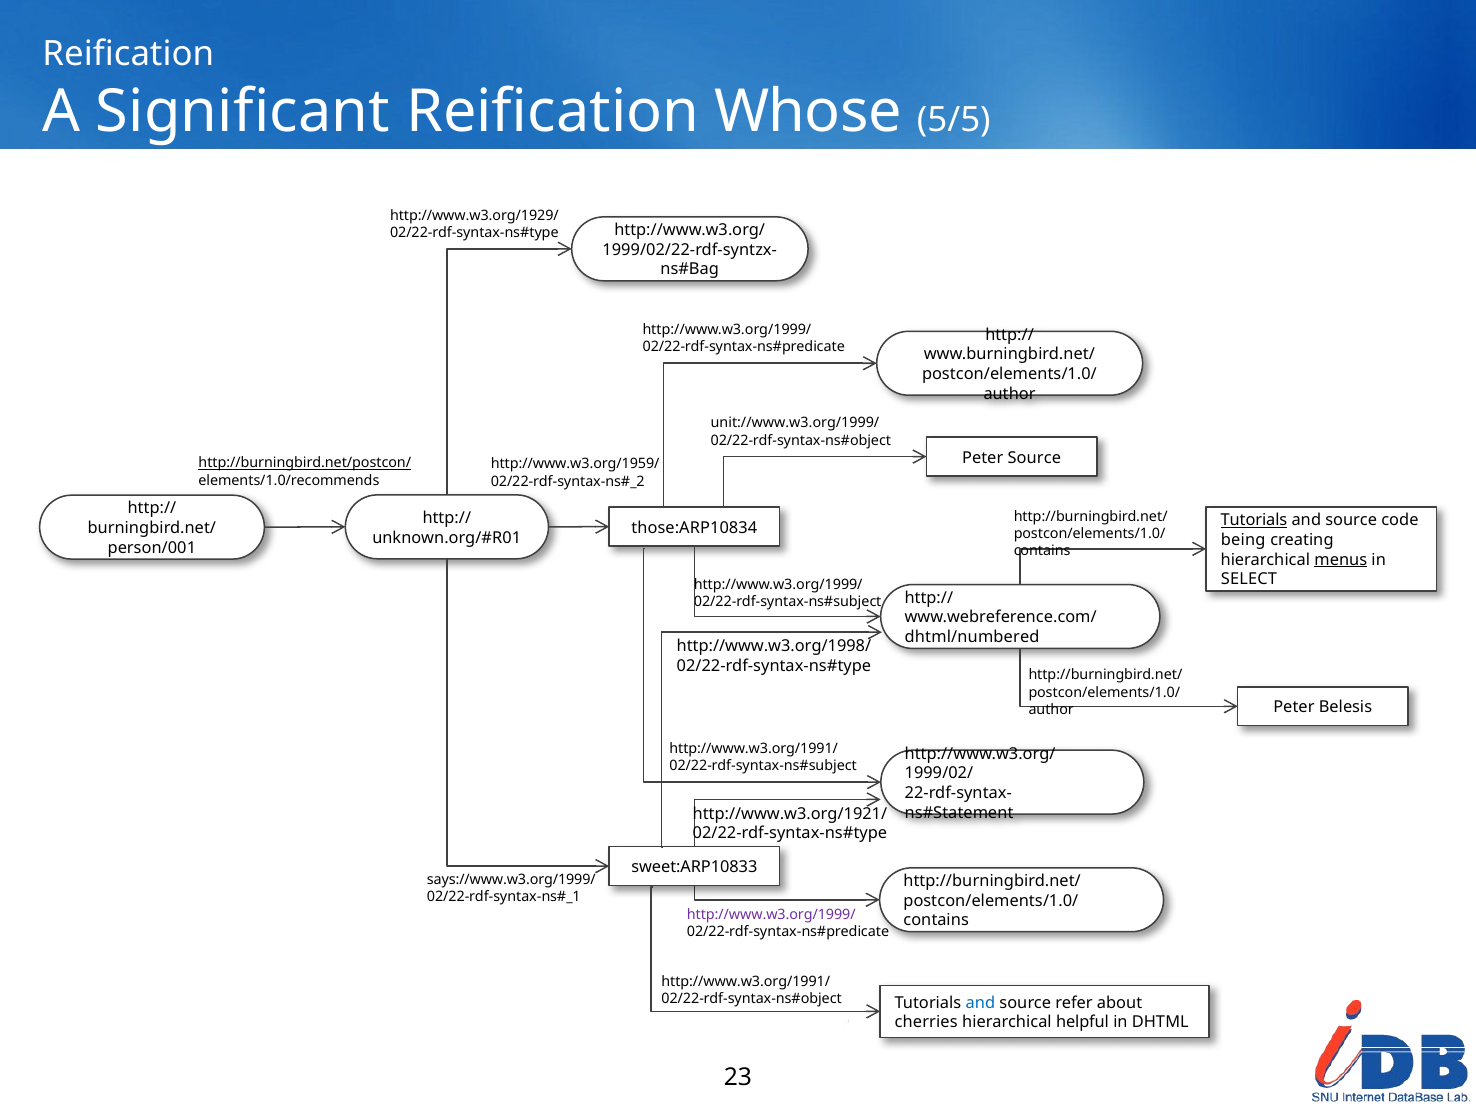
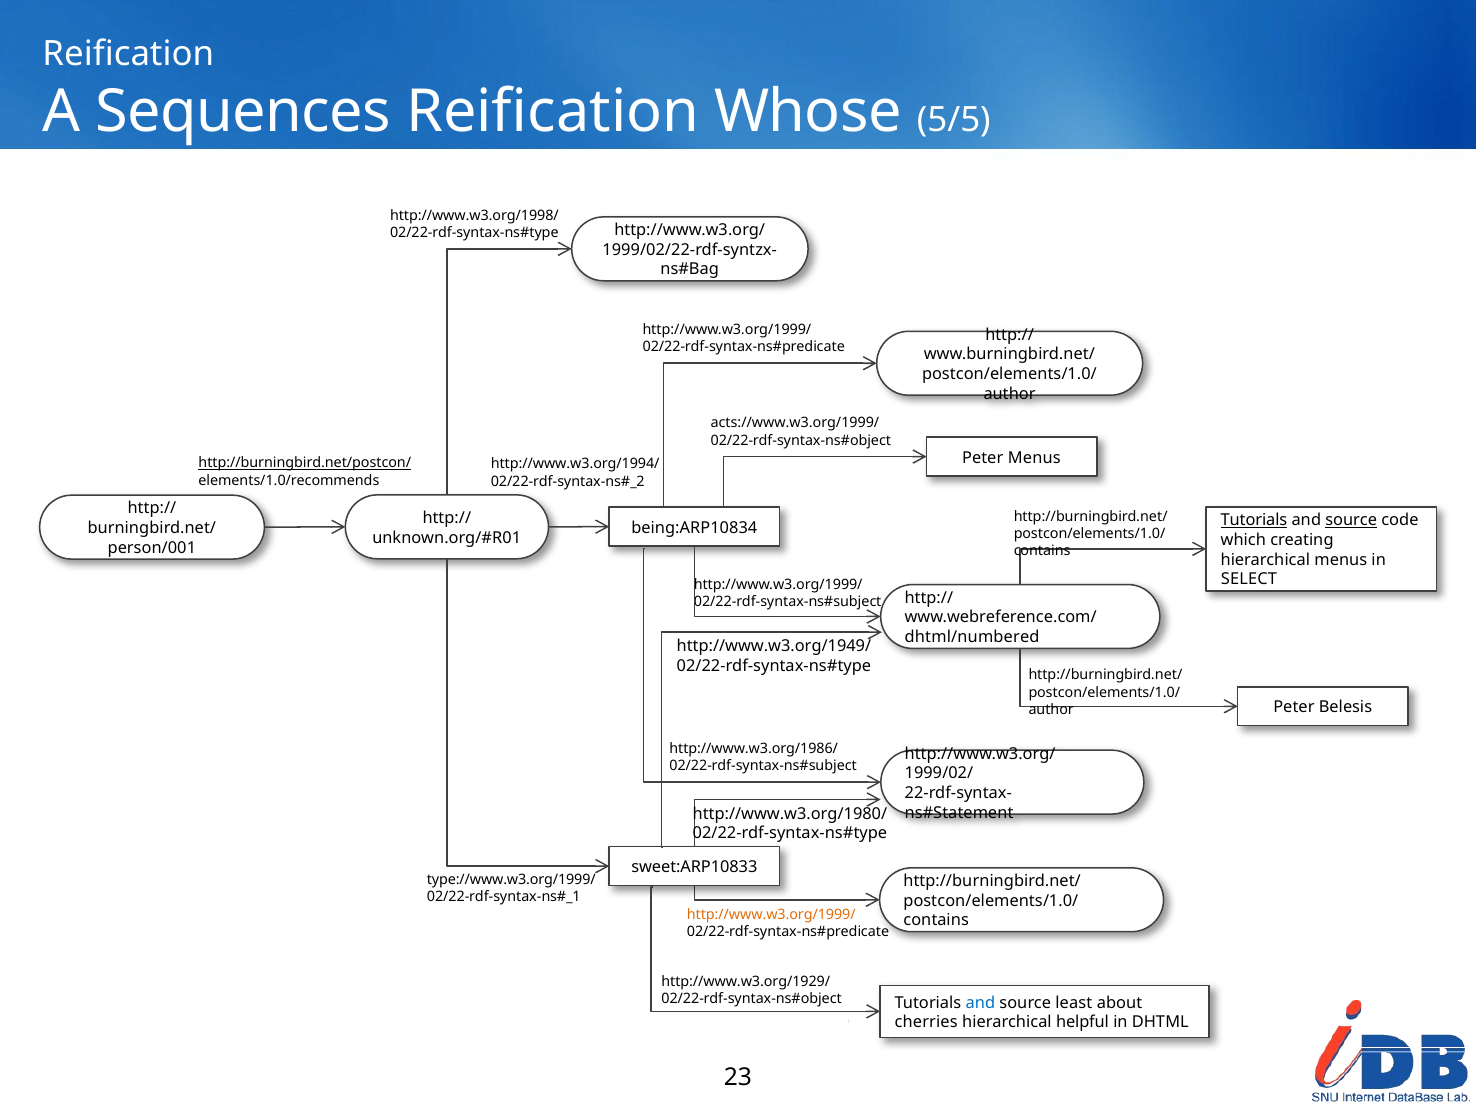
Significant: Significant -> Sequences
http://www.w3.org/1929/: http://www.w3.org/1929/ -> http://www.w3.org/1998/
unit://www.w3.org/1999/: unit://www.w3.org/1999/ -> acts://www.w3.org/1999/
Peter Source: Source -> Menus
http://www.w3.org/1959/: http://www.w3.org/1959/ -> http://www.w3.org/1994/
source at (1351, 521) underline: none -> present
those:ARP10834: those:ARP10834 -> being:ARP10834
being: being -> which
menus at (1341, 560) underline: present -> none
http://www.w3.org/1998/: http://www.w3.org/1998/ -> http://www.w3.org/1949/
http://www.w3.org/1991/ at (754, 748): http://www.w3.org/1991/ -> http://www.w3.org/1986/
http://www.w3.org/1921/: http://www.w3.org/1921/ -> http://www.w3.org/1980/
says://www.w3.org/1999/: says://www.w3.org/1999/ -> type://www.w3.org/1999/
http://www.w3.org/1999/ at (771, 915) colour: purple -> orange
http://www.w3.org/1991/ at (746, 982): http://www.w3.org/1991/ -> http://www.w3.org/1929/
refer: refer -> least
